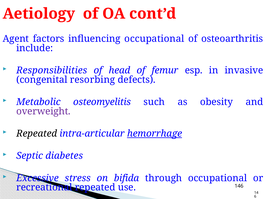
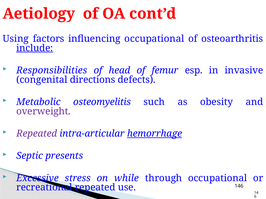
Agent: Agent -> Using
include underline: none -> present
resorbing: resorbing -> directions
Repeated at (37, 134) colour: black -> purple
diabetes: diabetes -> presents
bifida: bifida -> while
